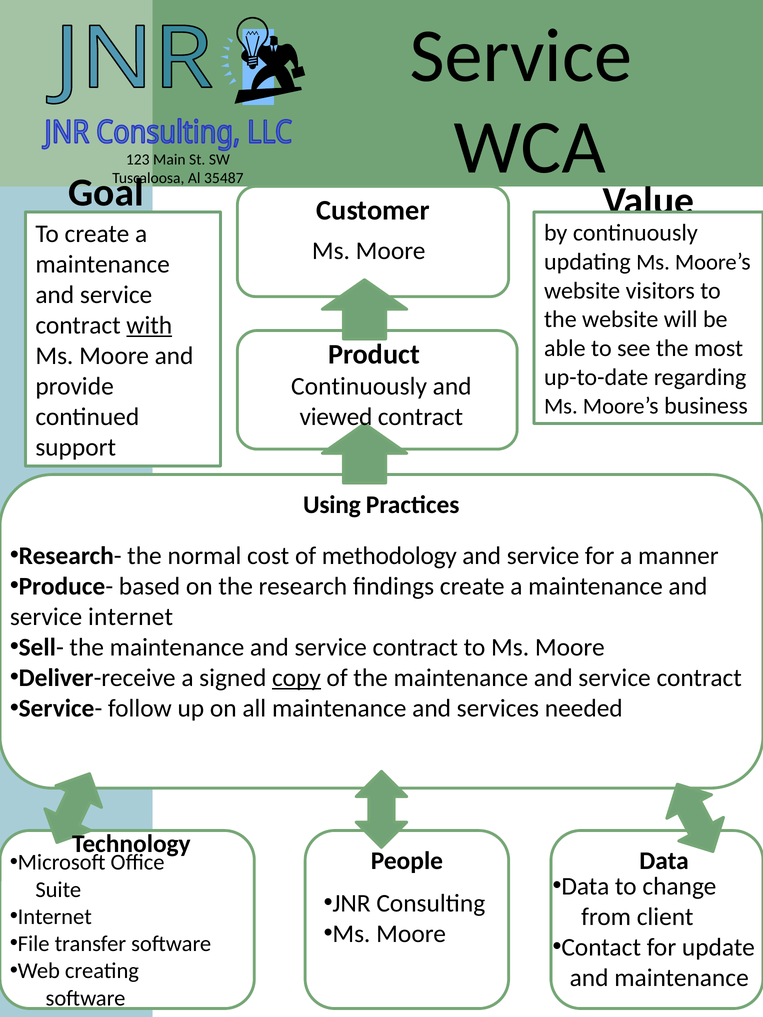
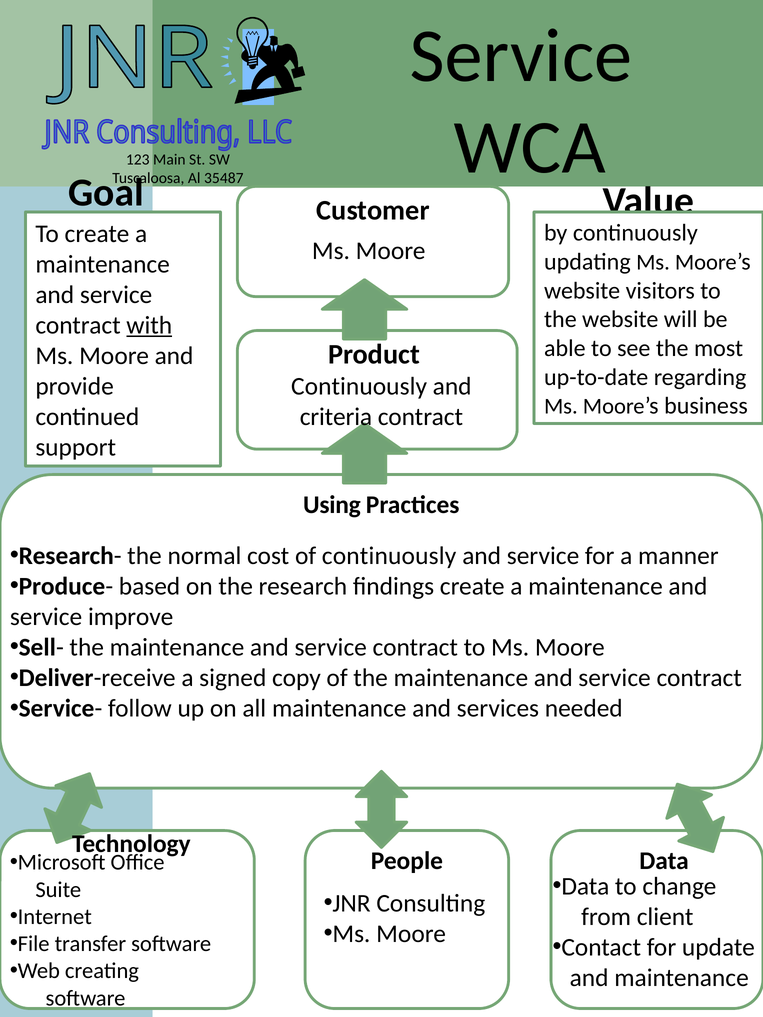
viewed: viewed -> criteria
of methodology: methodology -> continuously
service internet: internet -> improve
copy underline: present -> none
